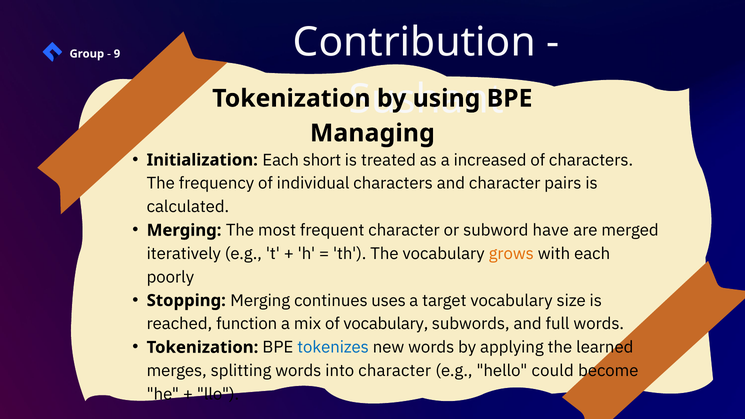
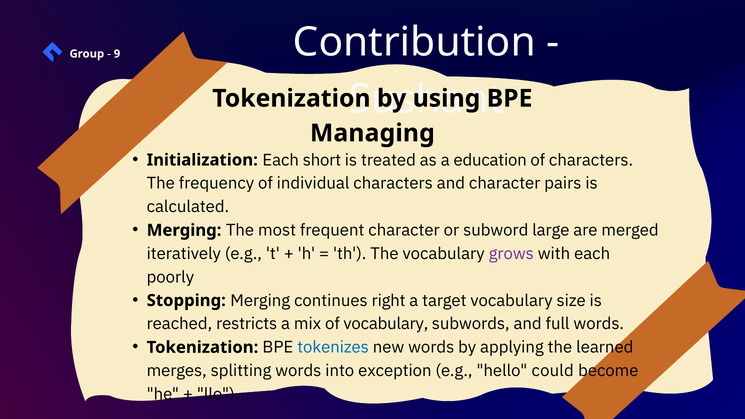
increased: increased -> education
have: have -> large
grows colour: orange -> purple
uses: uses -> right
function: function -> restricts
into character: character -> exception
